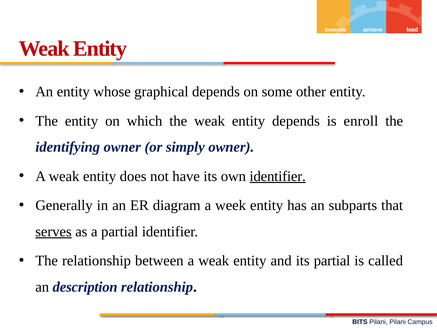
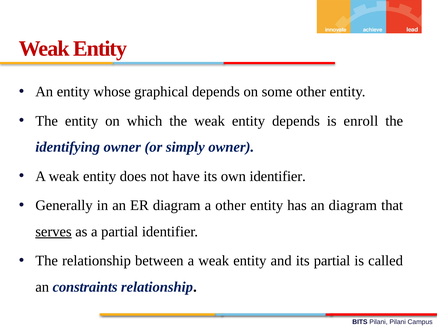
identifier at (278, 176) underline: present -> none
a week: week -> other
an subparts: subparts -> diagram
description: description -> constraints
